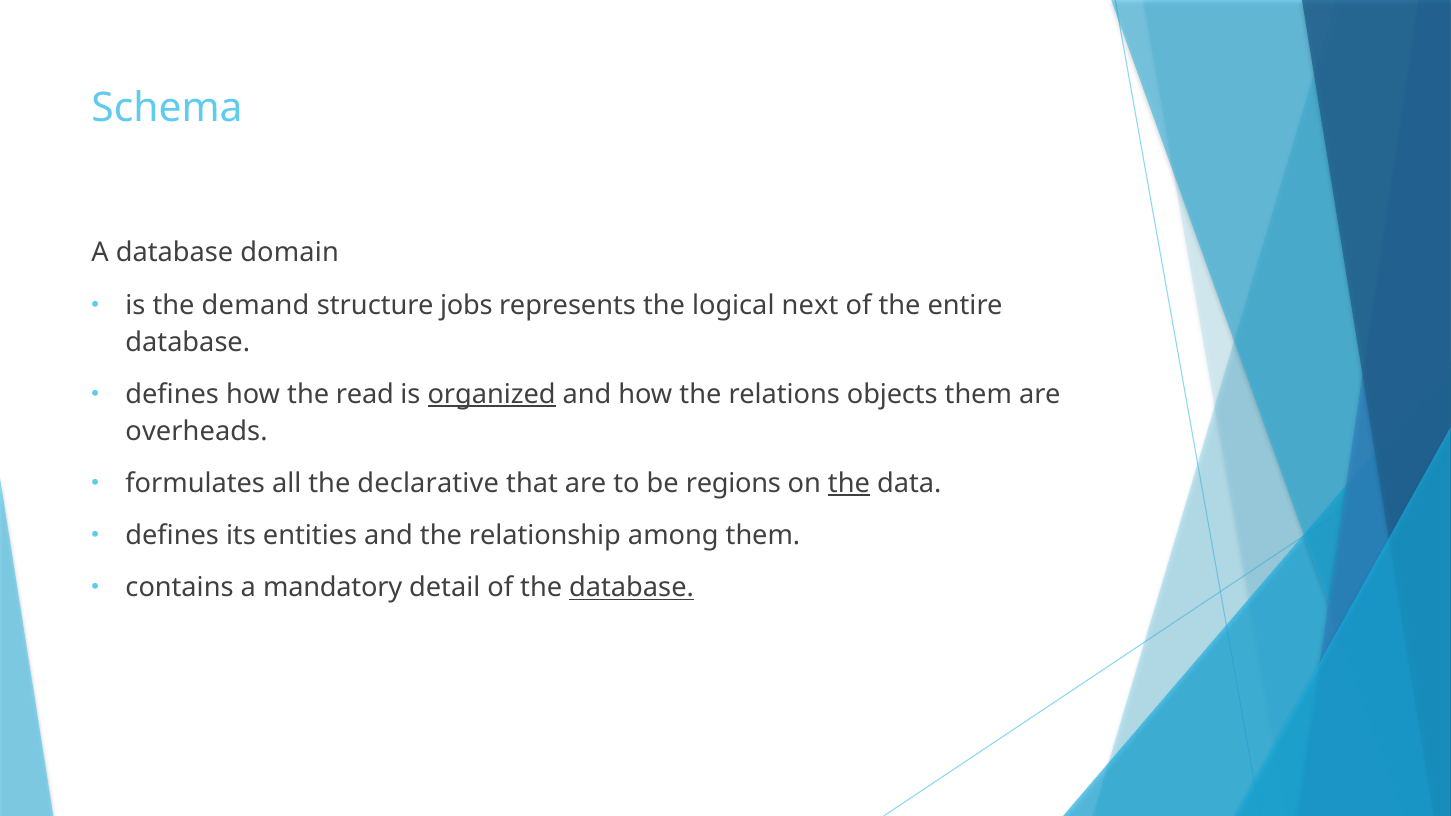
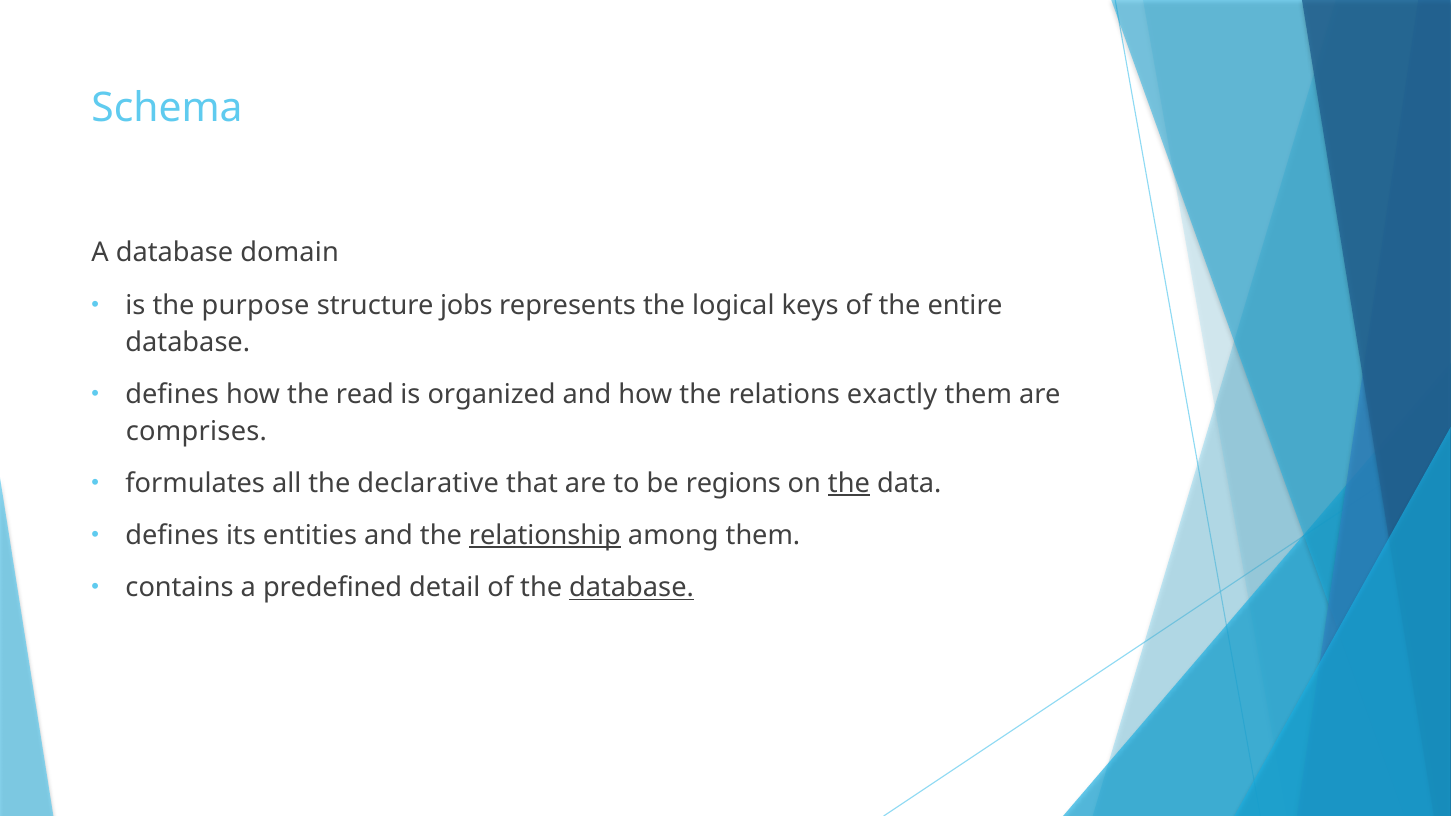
demand: demand -> purpose
next: next -> keys
organized underline: present -> none
objects: objects -> exactly
overheads: overheads -> comprises
relationship underline: none -> present
mandatory: mandatory -> predefined
